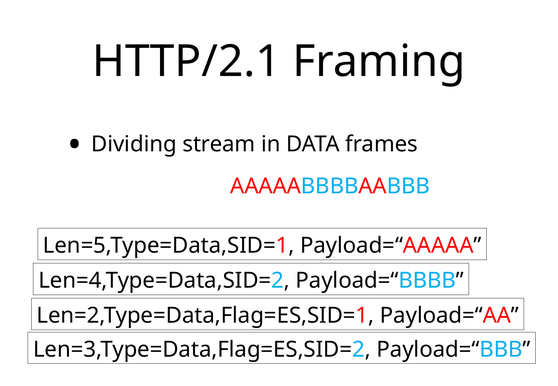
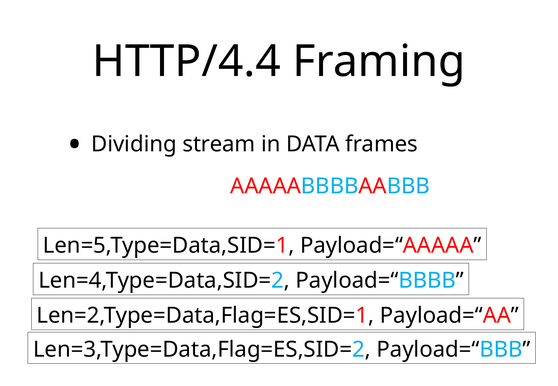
HTTP/2.1: HTTP/2.1 -> HTTP/4.4
